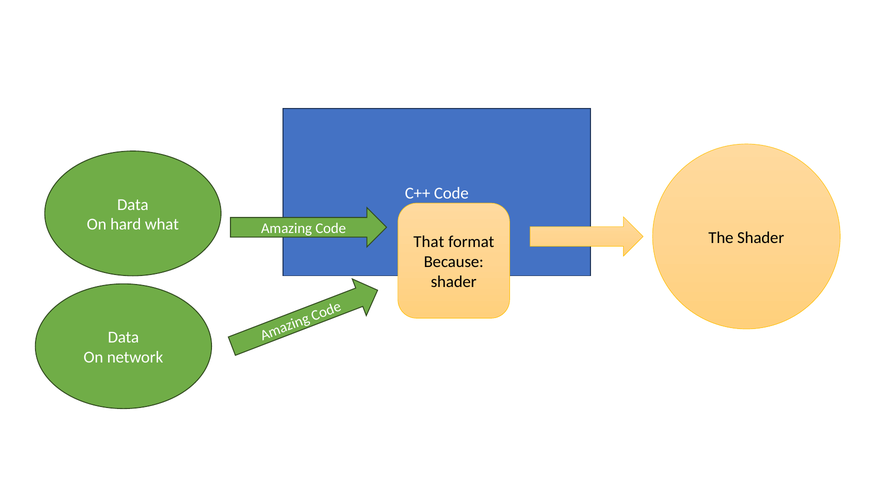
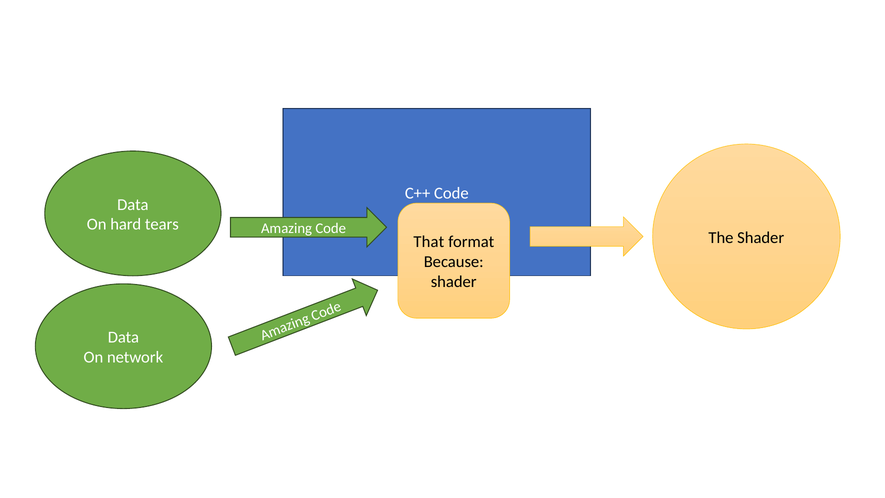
what: what -> tears
